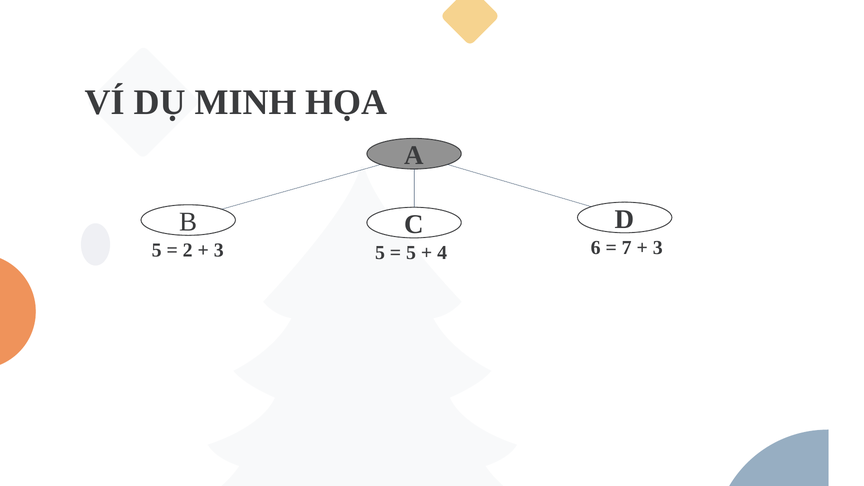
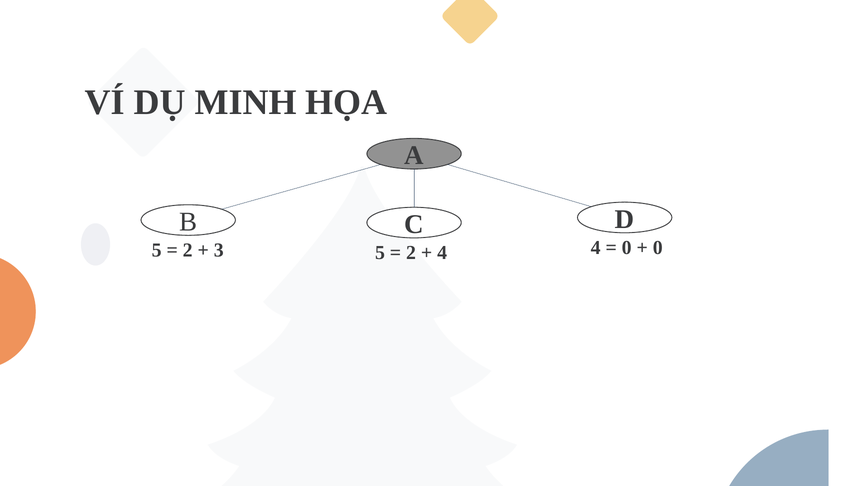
5 at (411, 253): 5 -> 2
4 6: 6 -> 4
7 at (627, 248): 7 -> 0
3 at (658, 248): 3 -> 0
